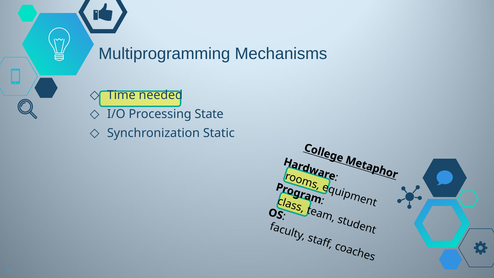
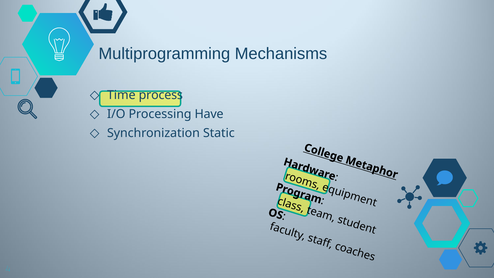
needed: needed -> process
State: State -> Have
